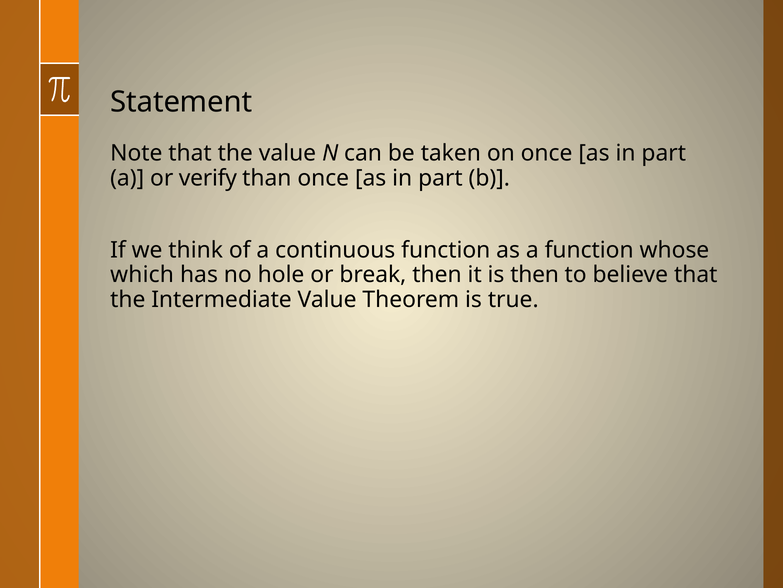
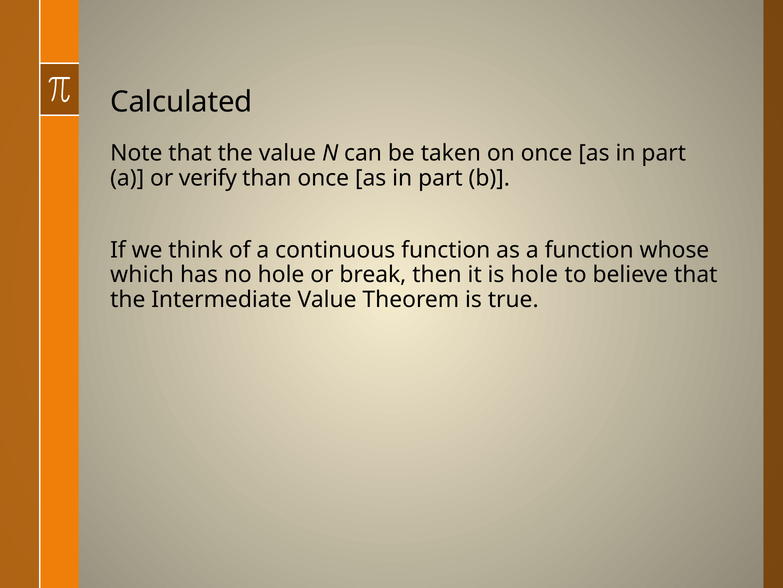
Statement: Statement -> Calculated
is then: then -> hole
